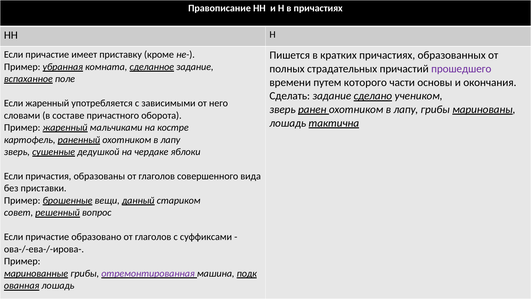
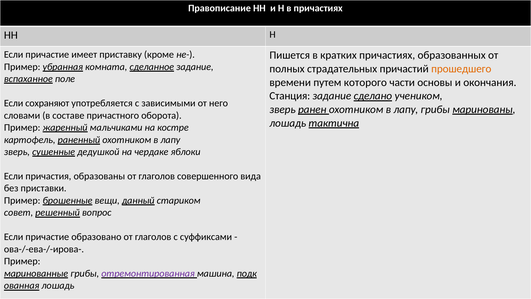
прошедшего colour: purple -> orange
Сделать: Сделать -> Станция
Если жаренный: жаренный -> сохраняют
